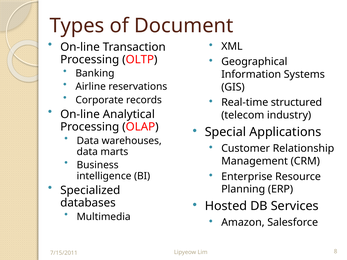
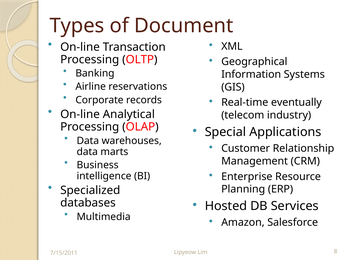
structured: structured -> eventually
